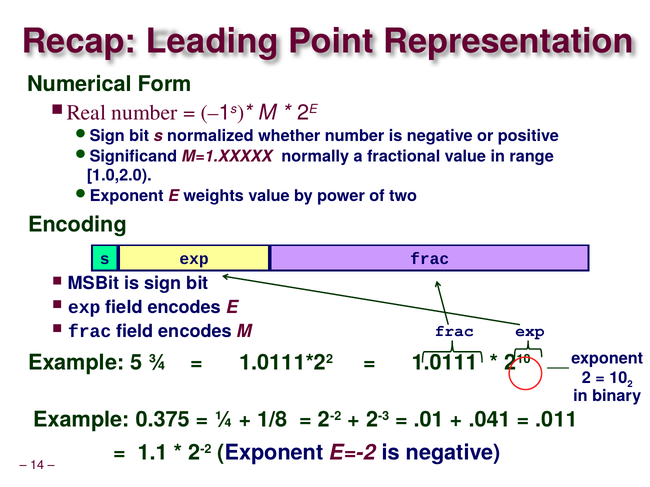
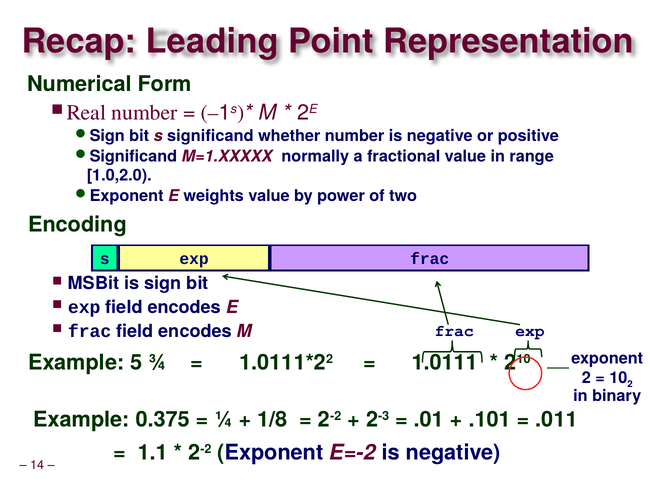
normalized: normalized -> significand
.041: .041 -> .101
